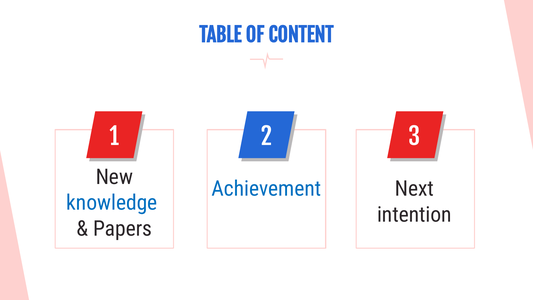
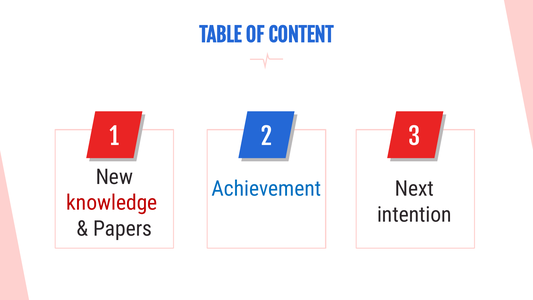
knowledge colour: blue -> red
